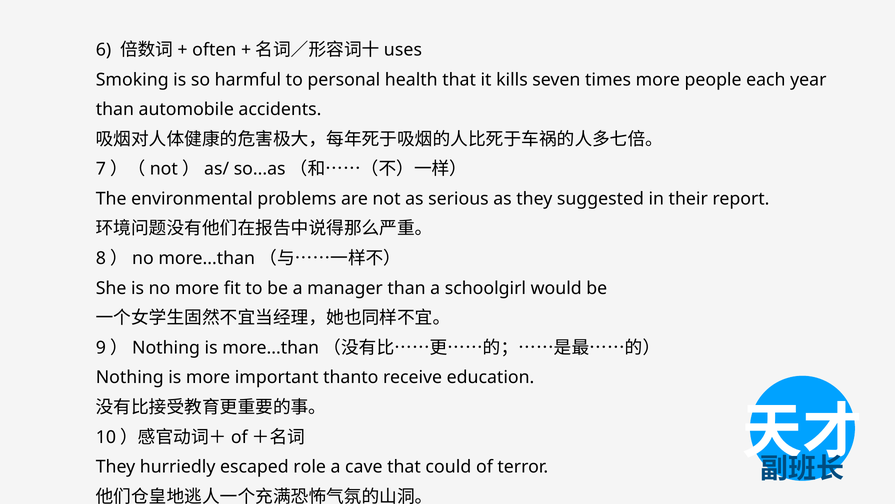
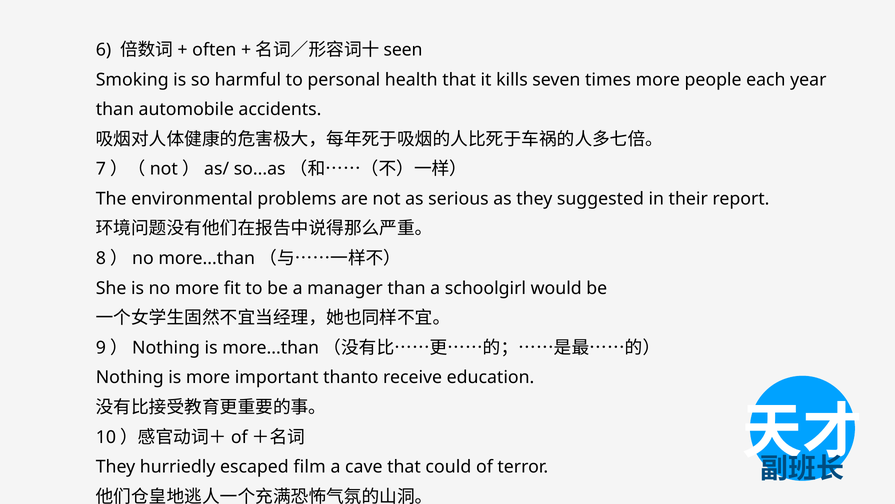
uses: uses -> seen
role: role -> film
